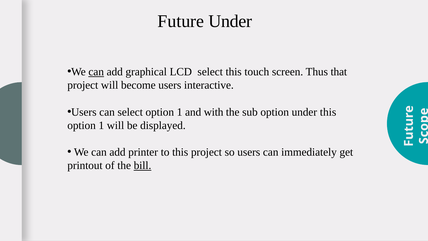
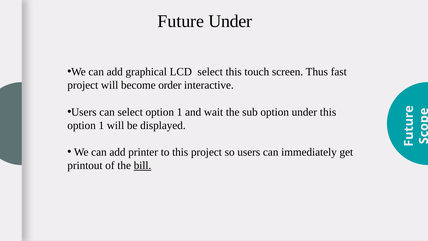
can at (96, 72) underline: present -> none
that: that -> fast
become users: users -> order
with: with -> wait
